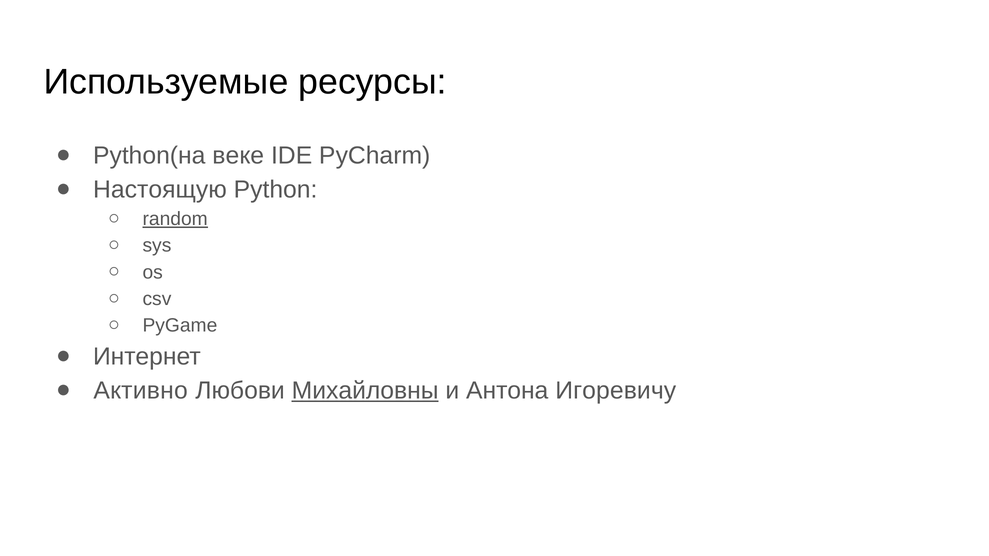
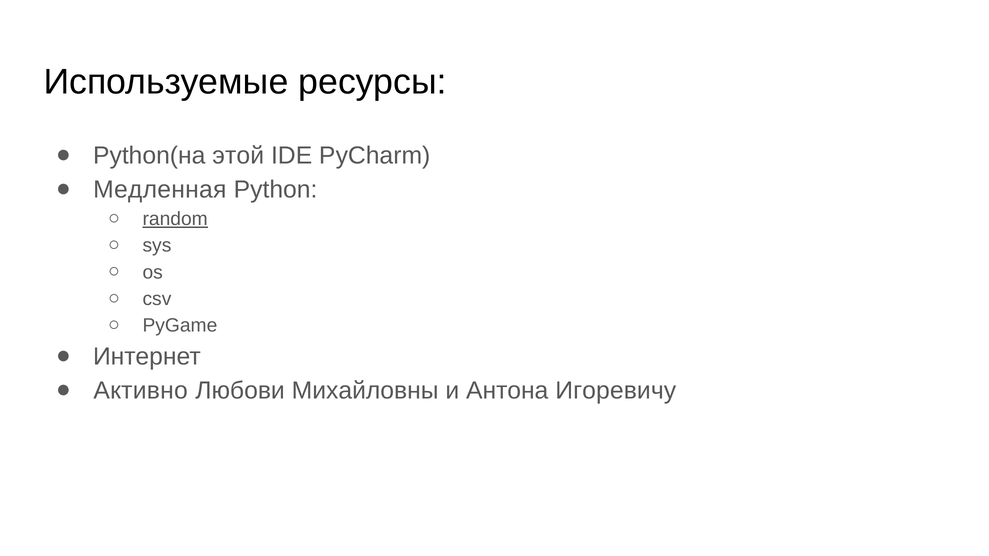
веке: веке -> этой
Настоящую: Настоящую -> Медленная
Михайловны underline: present -> none
